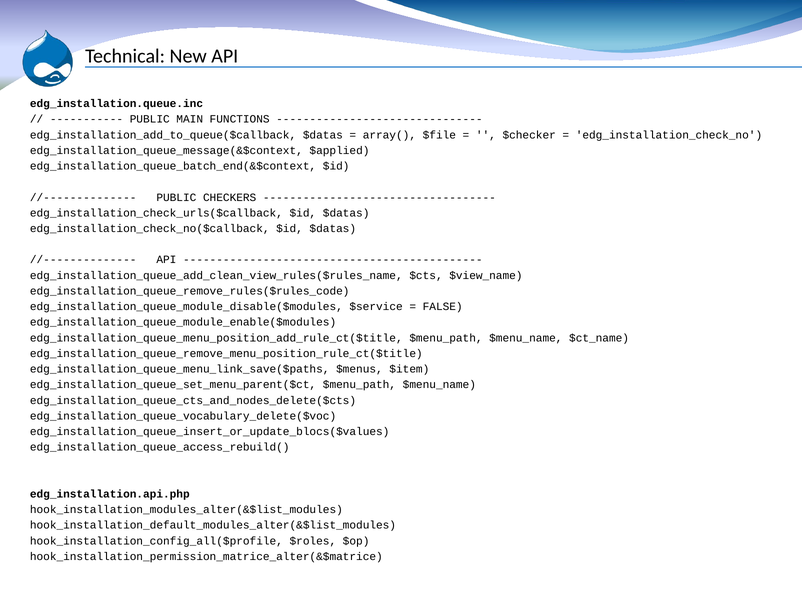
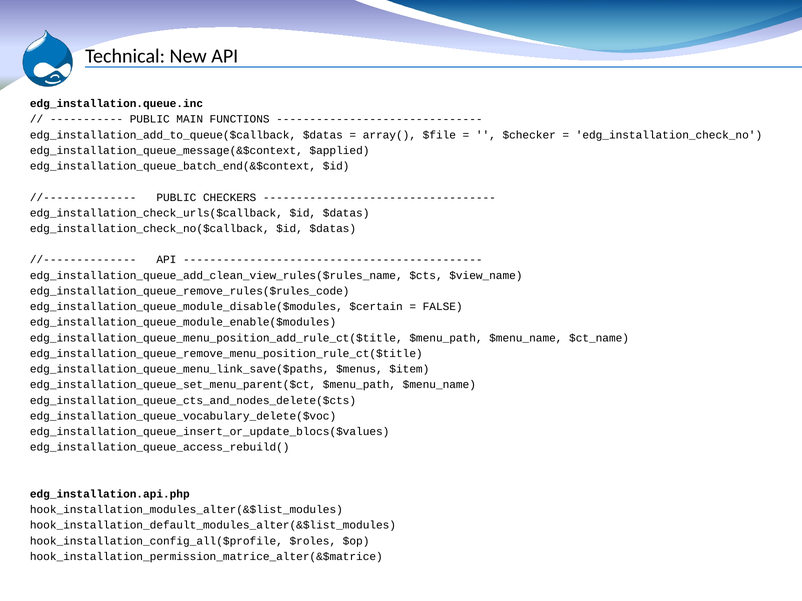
$service: $service -> $certain
